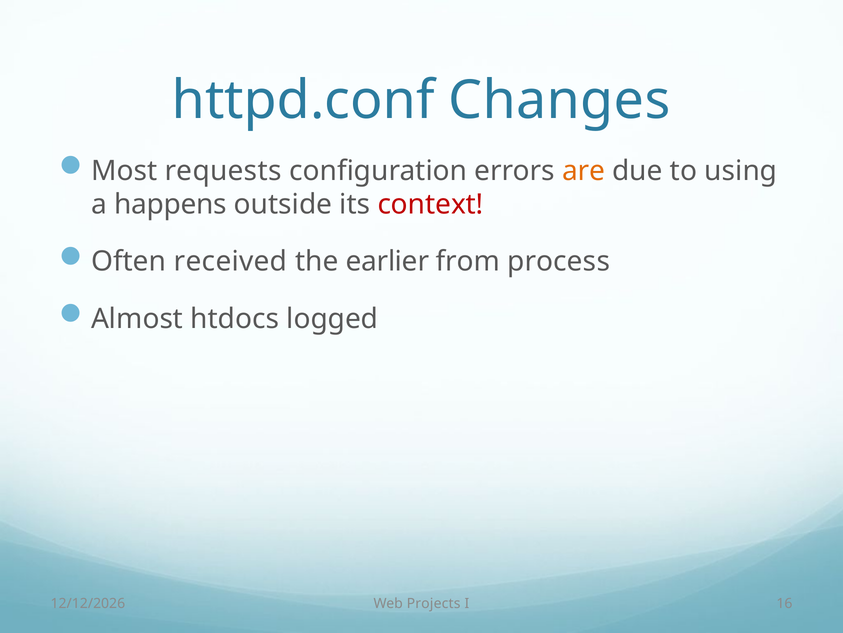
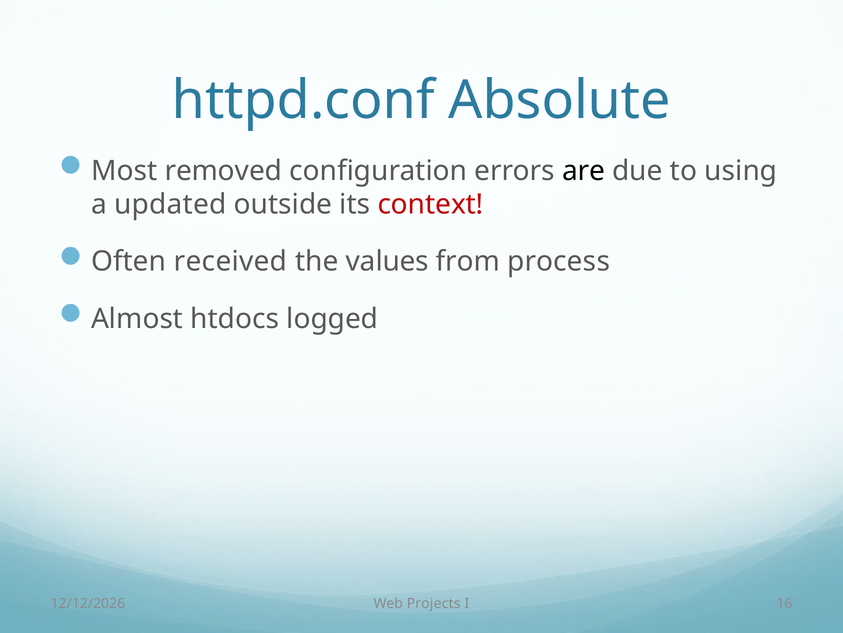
Changes: Changes -> Absolute
requests: requests -> removed
are colour: orange -> black
happens: happens -> updated
earlier: earlier -> values
